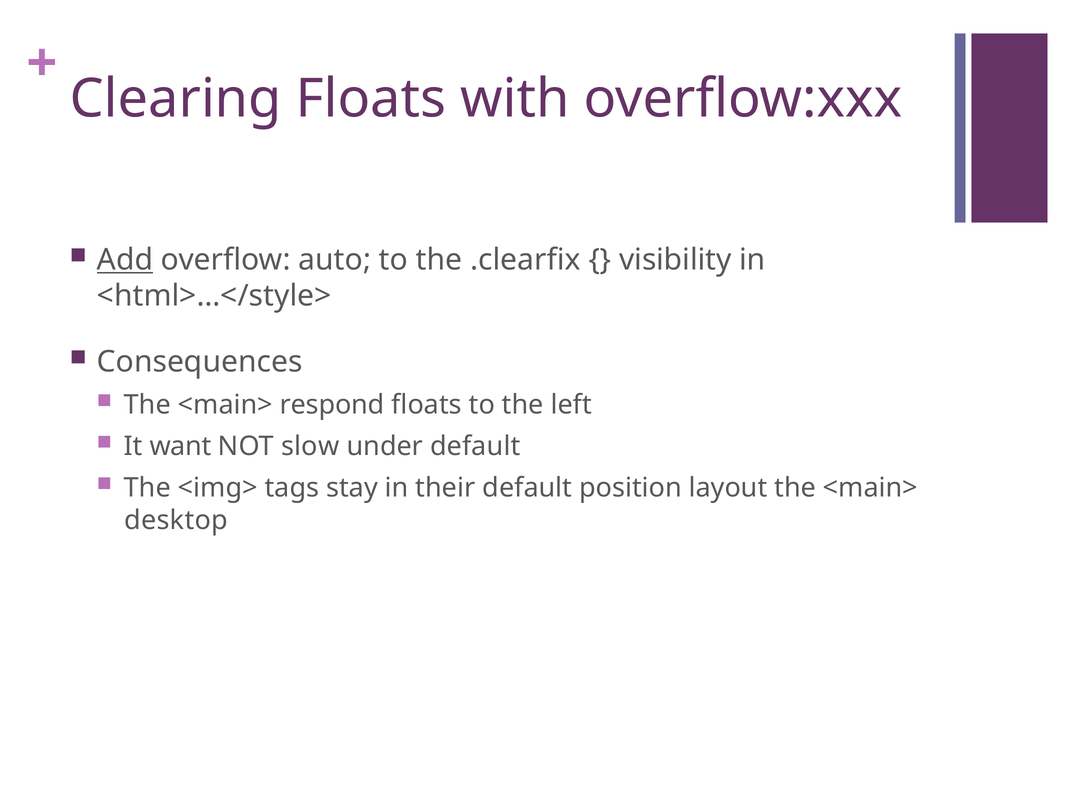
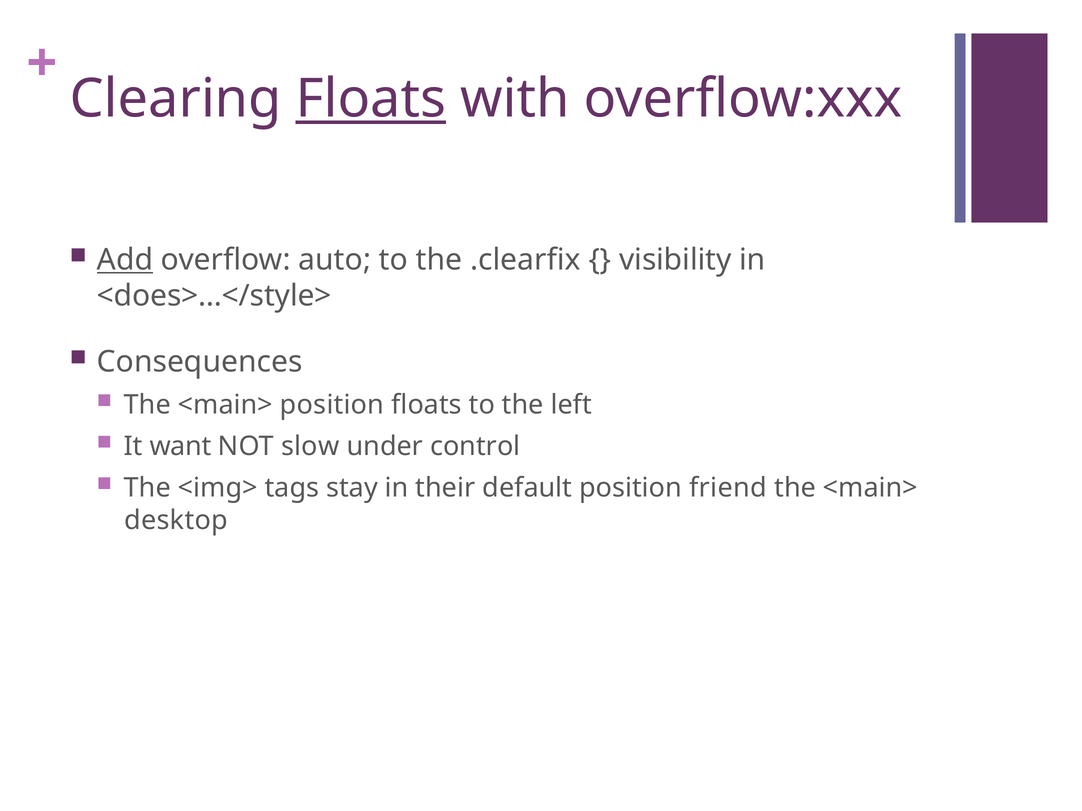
Floats at (371, 99) underline: none -> present
<html>…</style>: <html>…</style> -> <does>…</style>
<main> respond: respond -> position
under default: default -> control
layout: layout -> friend
